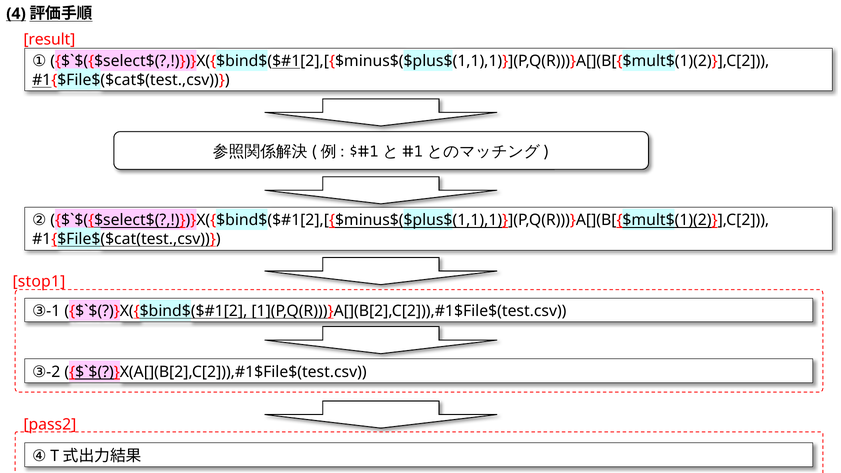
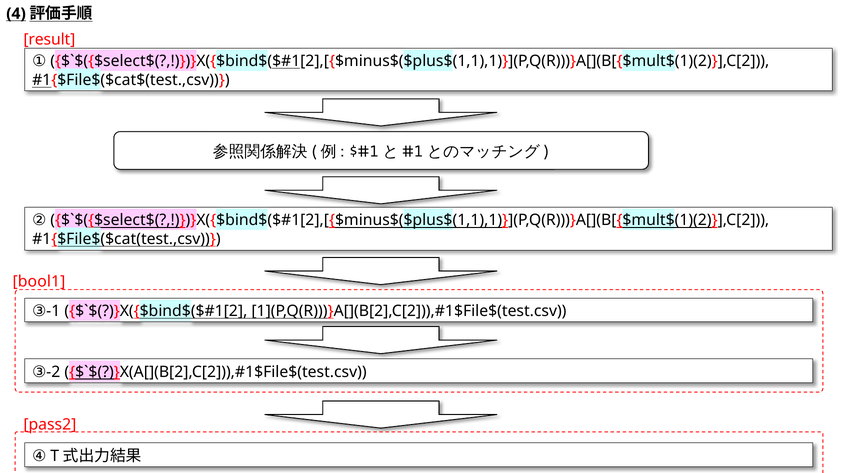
stop1: stop1 -> bool1
